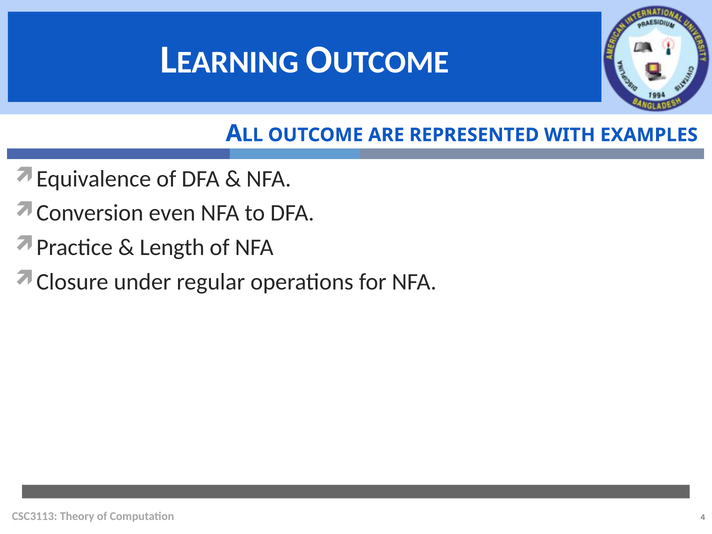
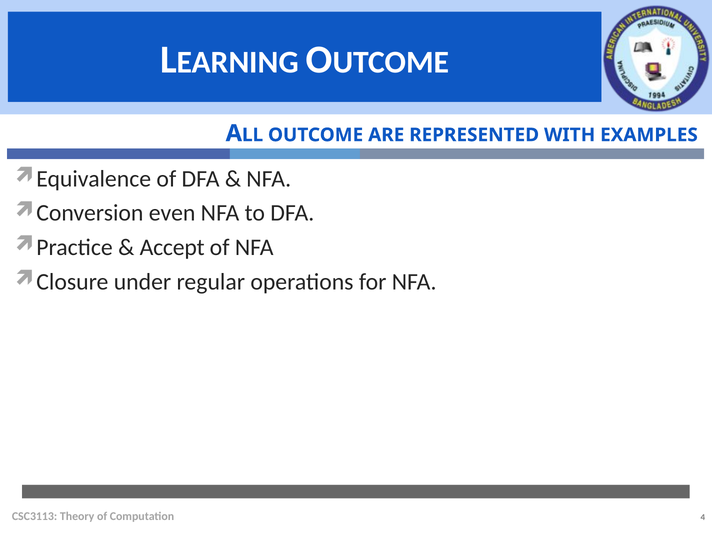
Length: Length -> Accept
